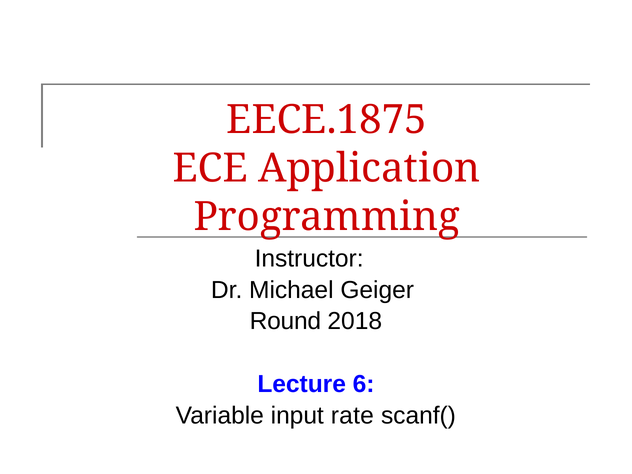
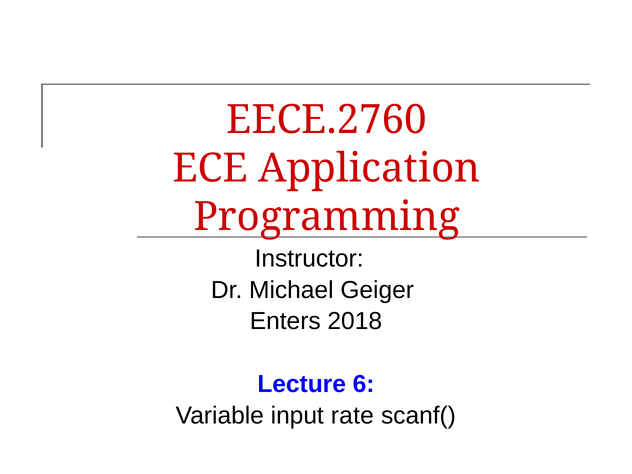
EECE.1875: EECE.1875 -> EECE.2760
Round: Round -> Enters
